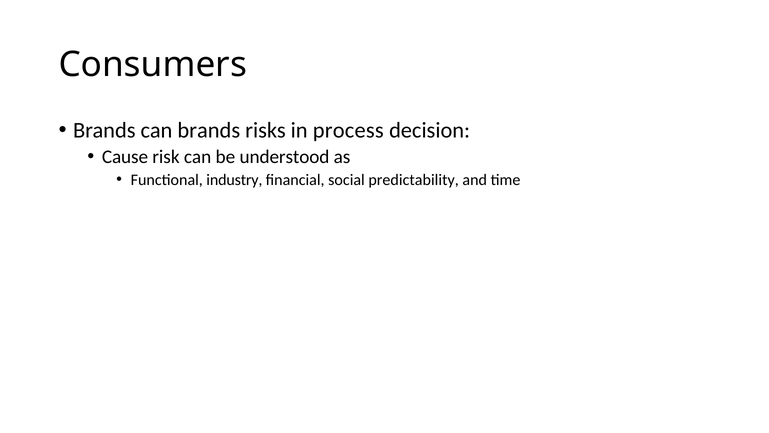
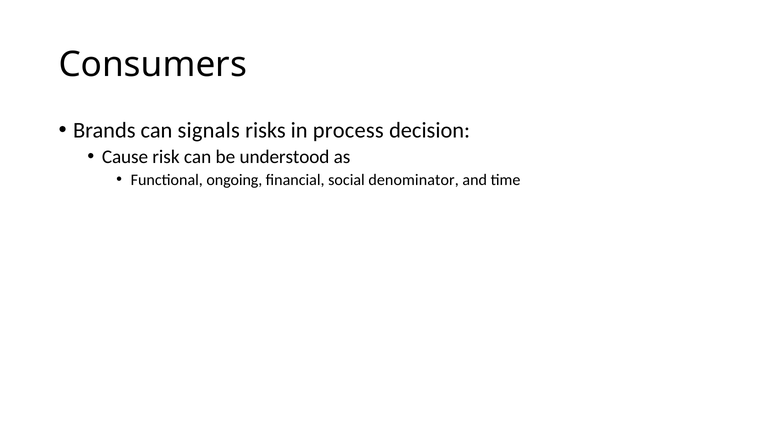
can brands: brands -> signals
industry: industry -> ongoing
predictability: predictability -> denominator
